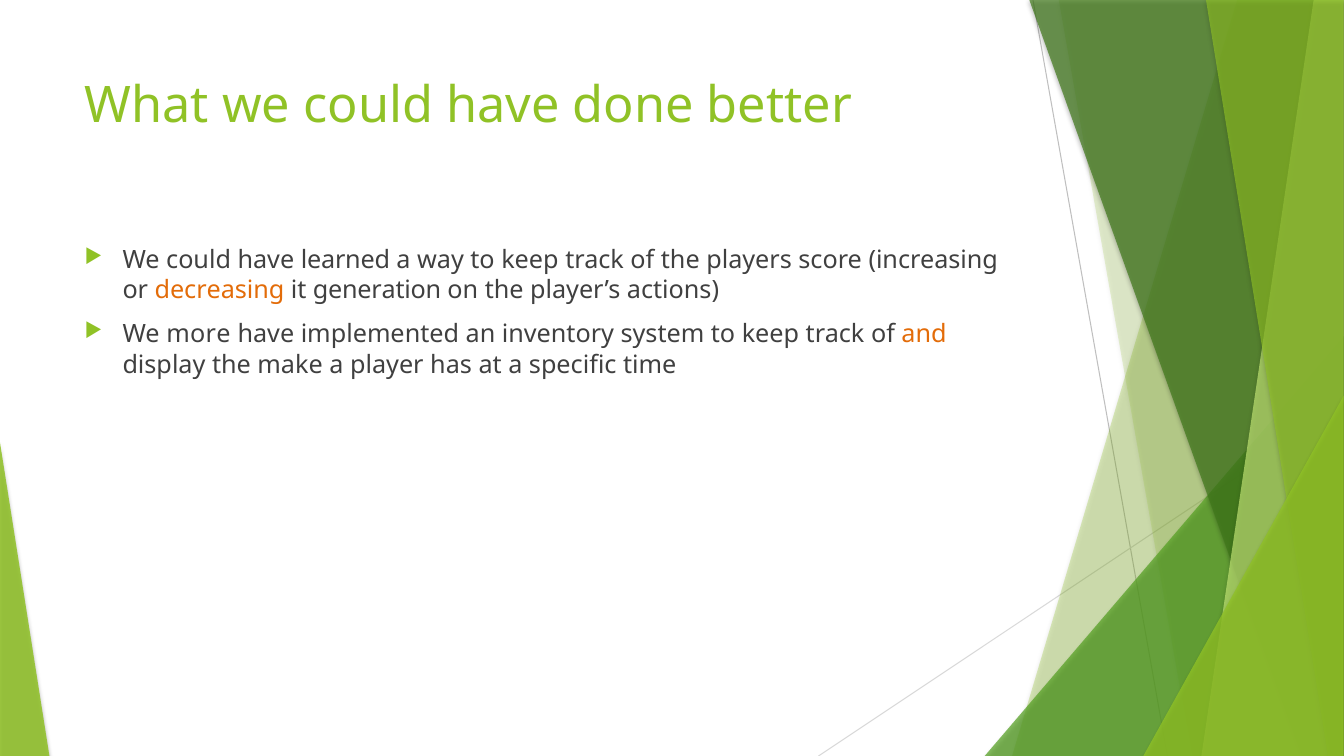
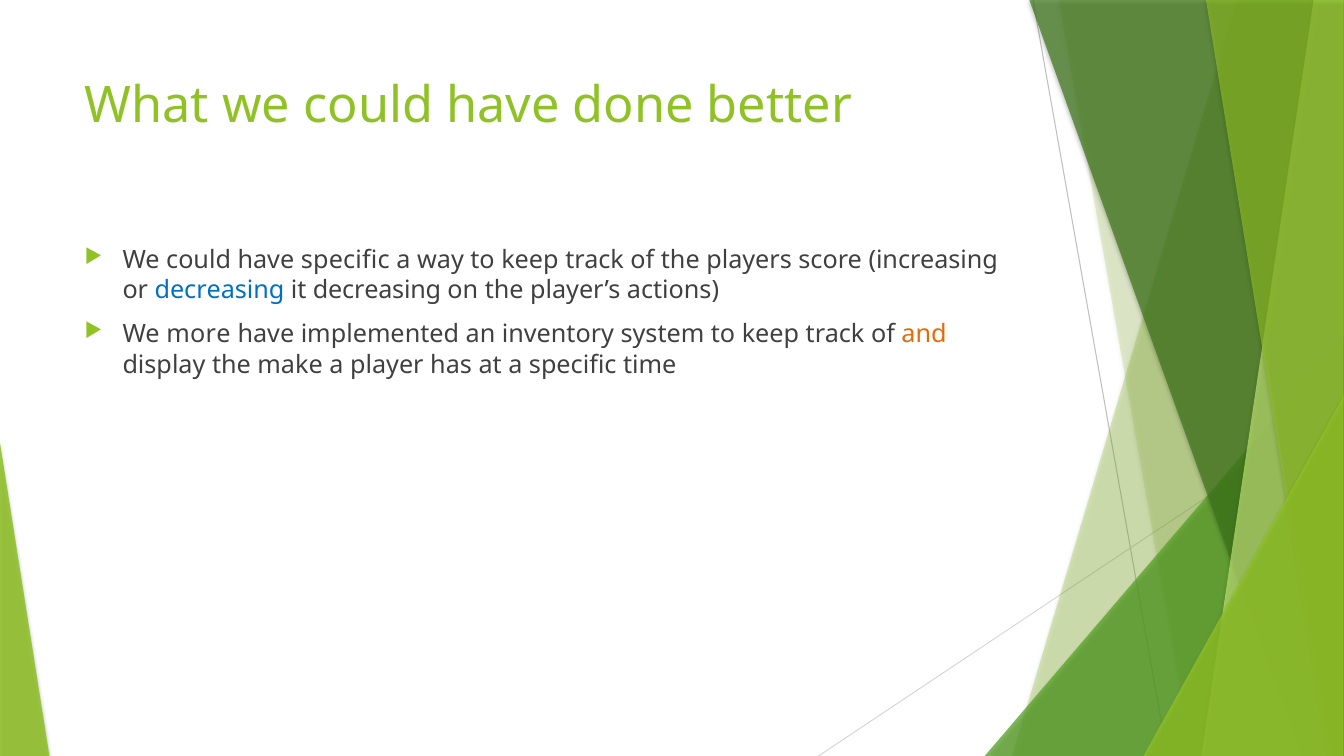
have learned: learned -> specific
decreasing at (219, 290) colour: orange -> blue
it generation: generation -> decreasing
